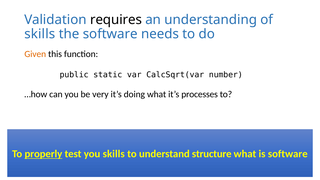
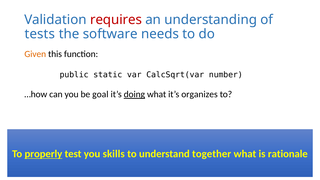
requires colour: black -> red
skills at (40, 34): skills -> tests
very: very -> goal
doing underline: none -> present
processes: processes -> organizes
structure: structure -> together
is software: software -> rationale
